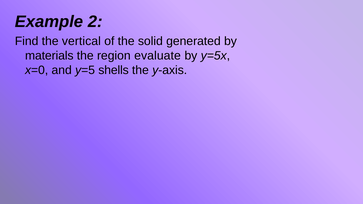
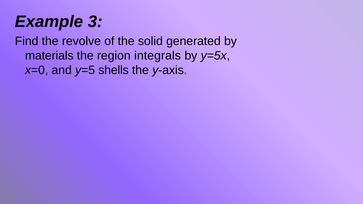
2: 2 -> 3
vertical: vertical -> revolve
evaluate: evaluate -> integrals
